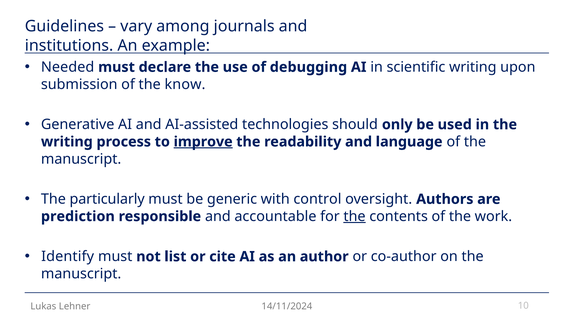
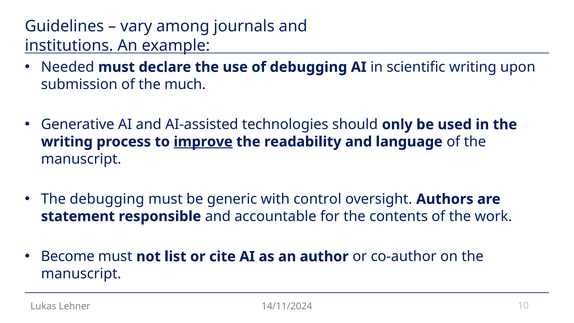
know: know -> much
The particularly: particularly -> debugging
prediction: prediction -> statement
the at (355, 216) underline: present -> none
Identify: Identify -> Become
